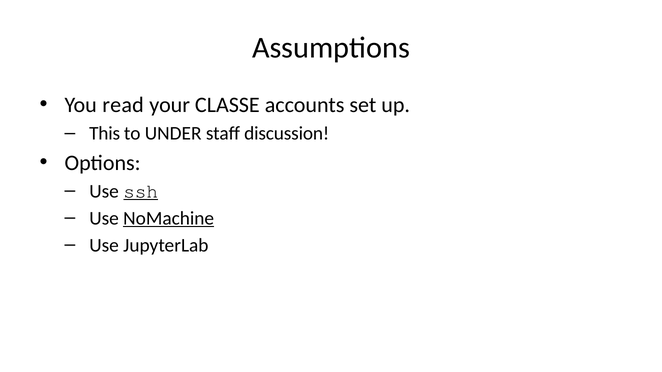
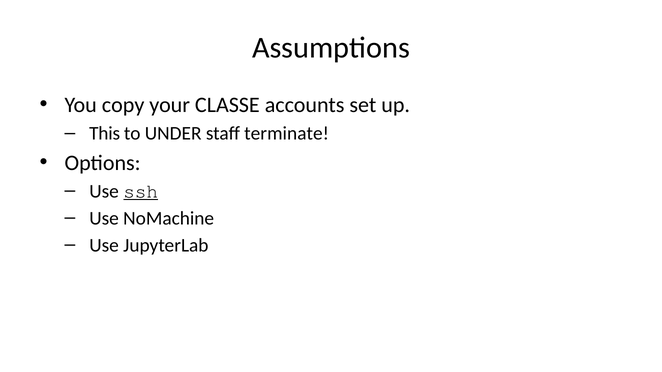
read: read -> copy
discussion: discussion -> terminate
NoMachine underline: present -> none
